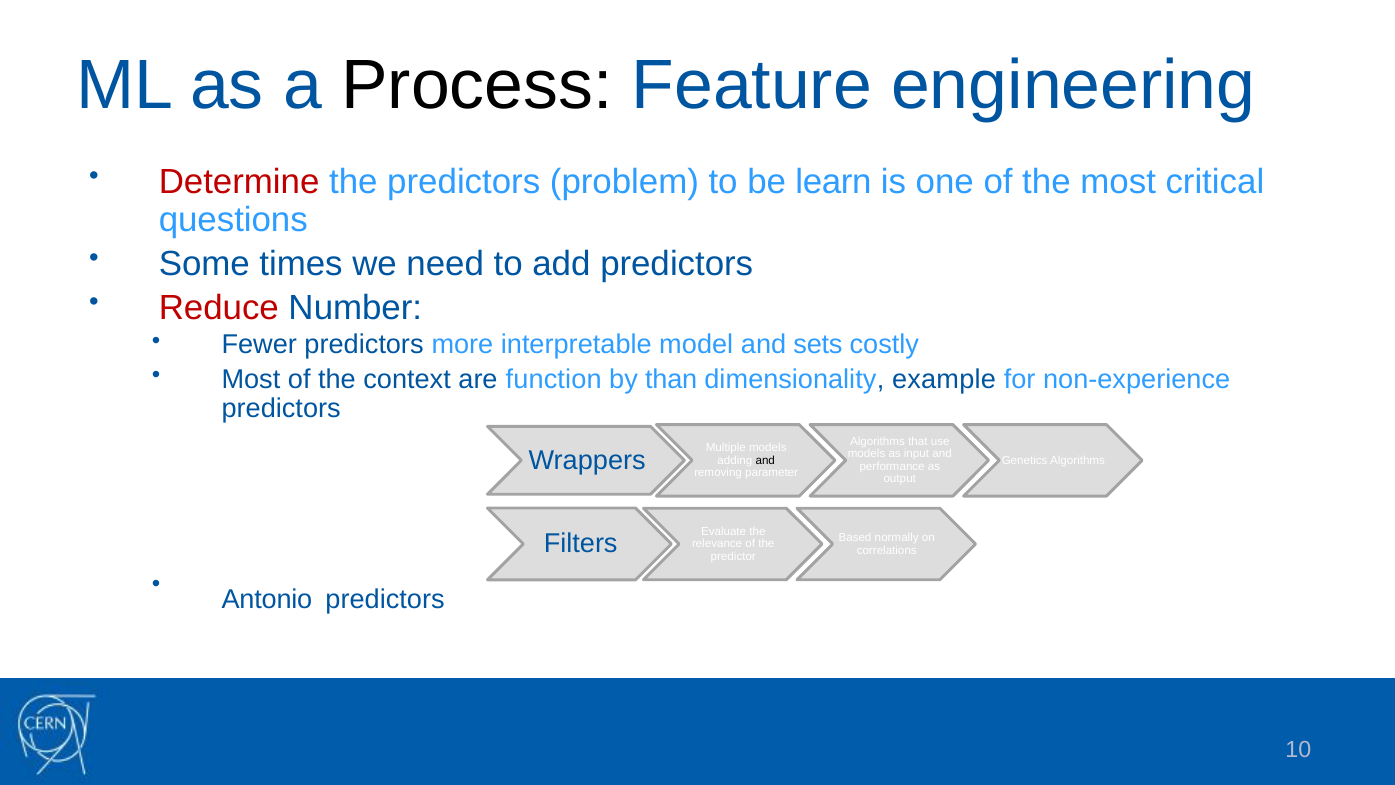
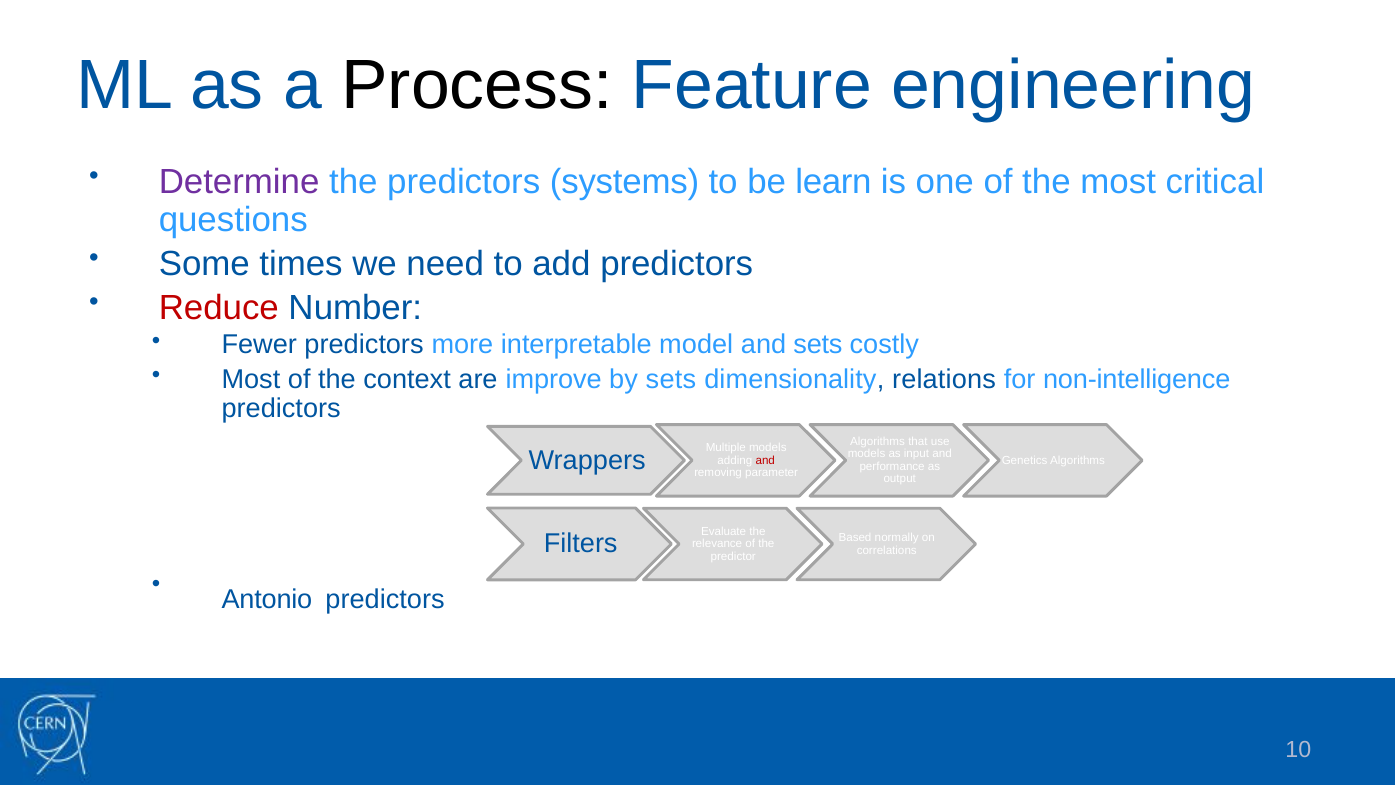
Determine colour: red -> purple
problem: problem -> systems
function: function -> improve
by than: than -> sets
example: example -> relations
non-experience: non-experience -> non-intelligence
and at (765, 460) colour: black -> red
